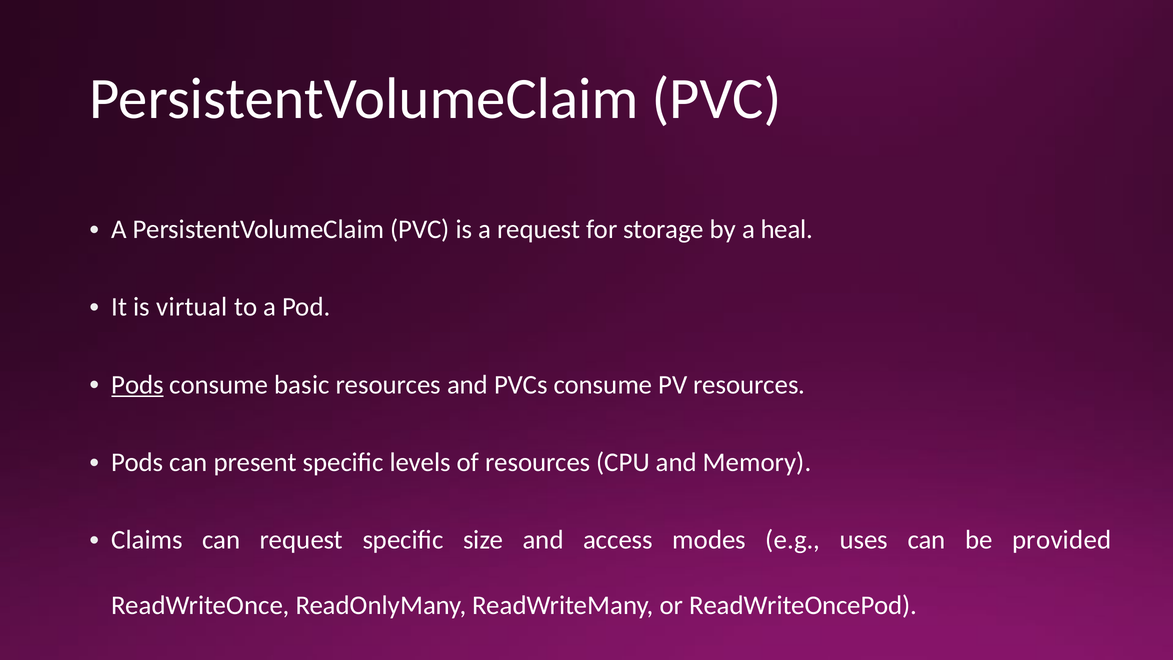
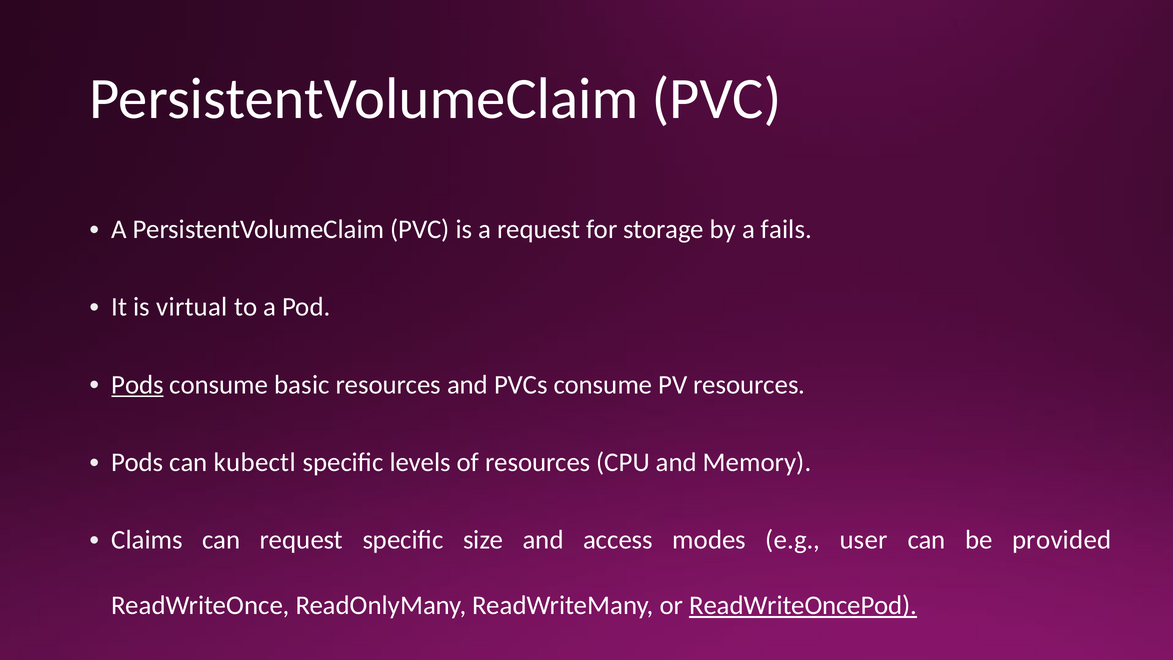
heal: heal -> fails
present: present -> kubectl
uses: uses -> user
ReadWriteOncePod underline: none -> present
